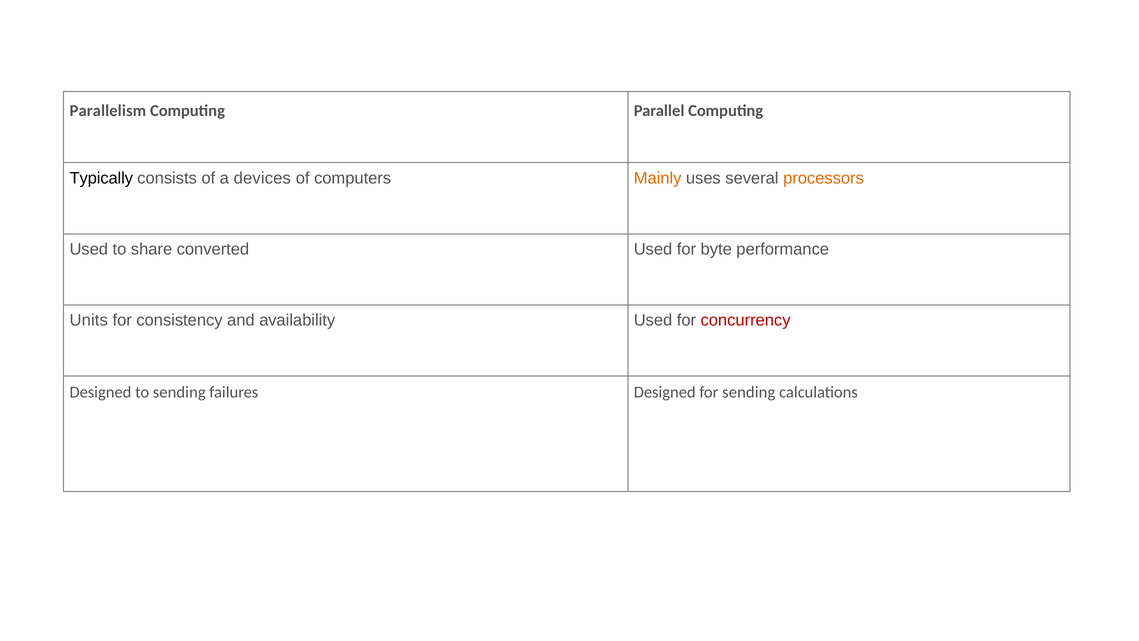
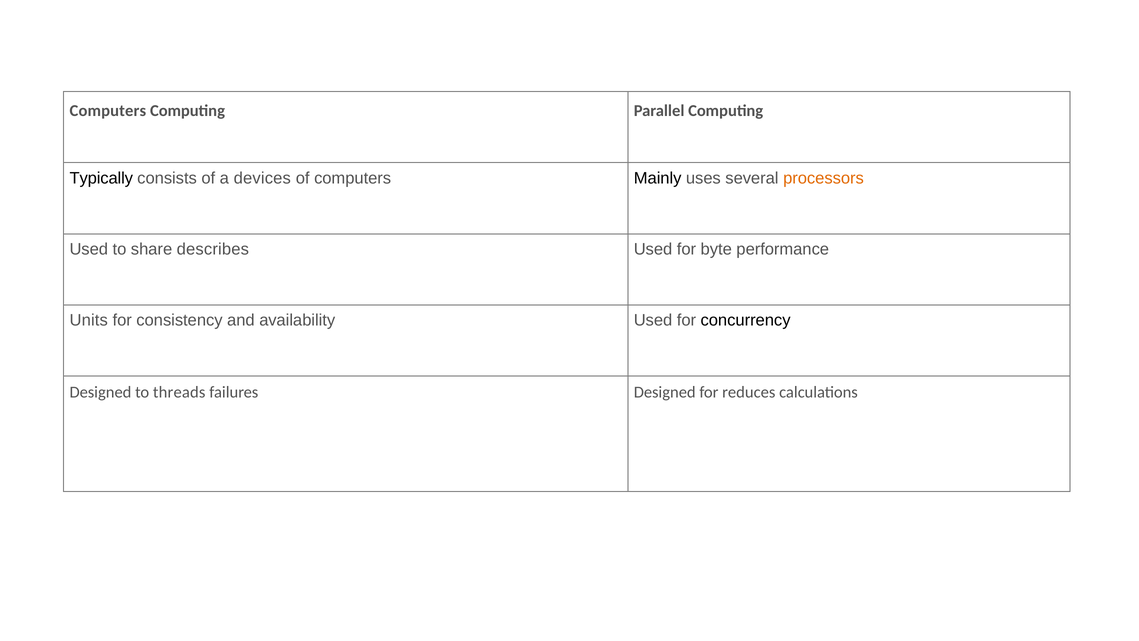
Parallelism at (108, 111): Parallelism -> Computers
Mainly colour: orange -> black
converted: converted -> describes
concurrency colour: red -> black
to sending: sending -> threads
for sending: sending -> reduces
